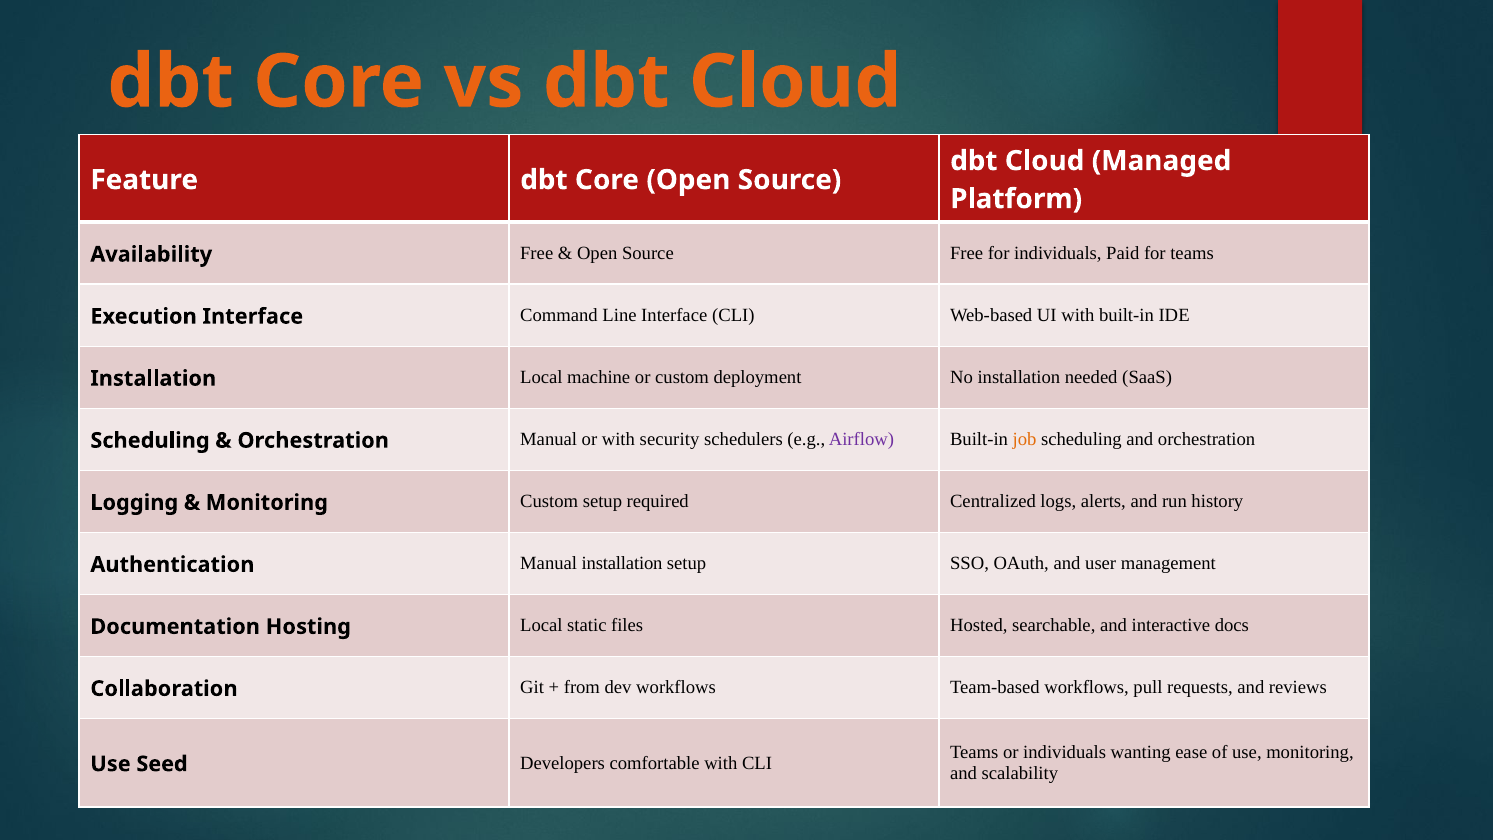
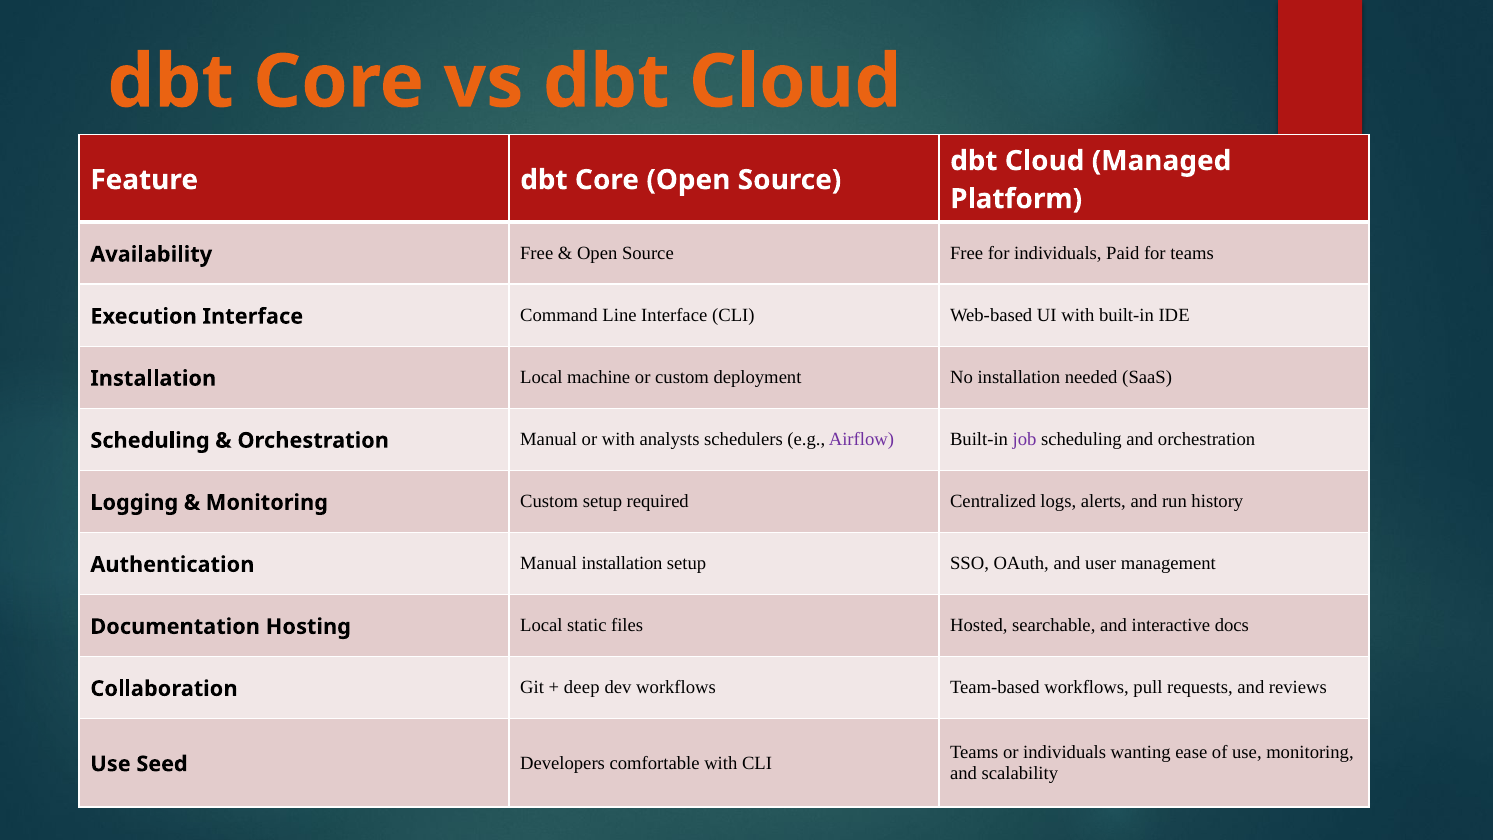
security: security -> analysts
job colour: orange -> purple
from: from -> deep
